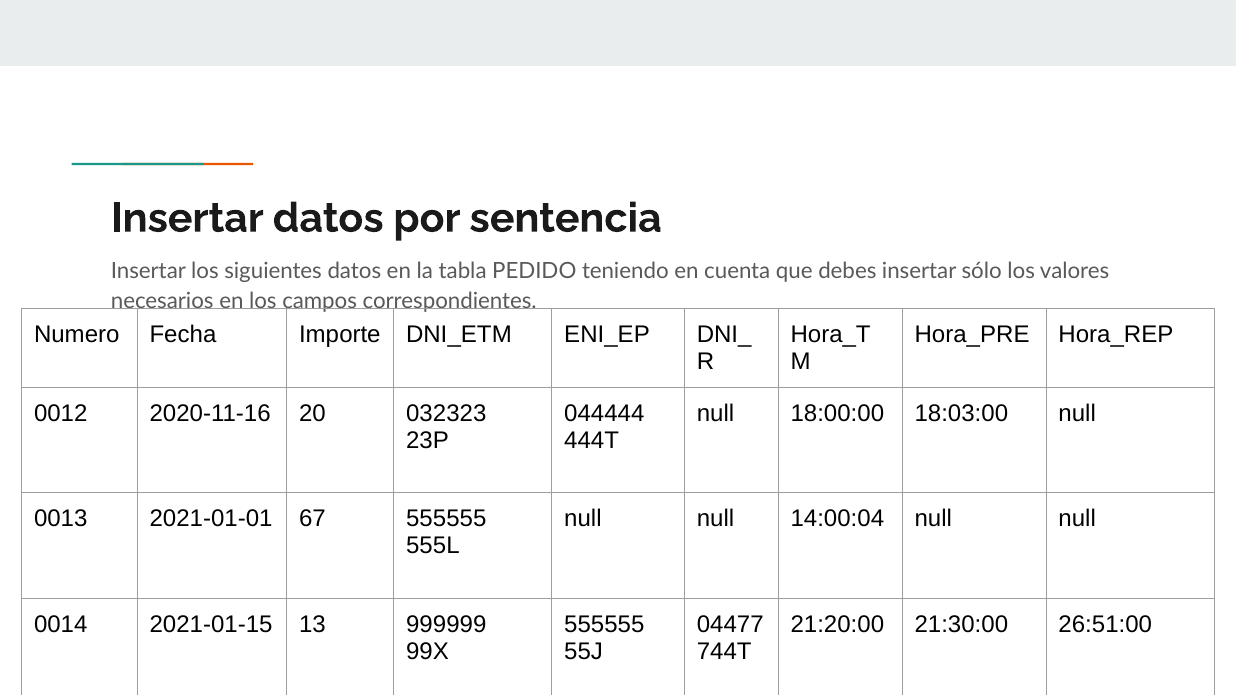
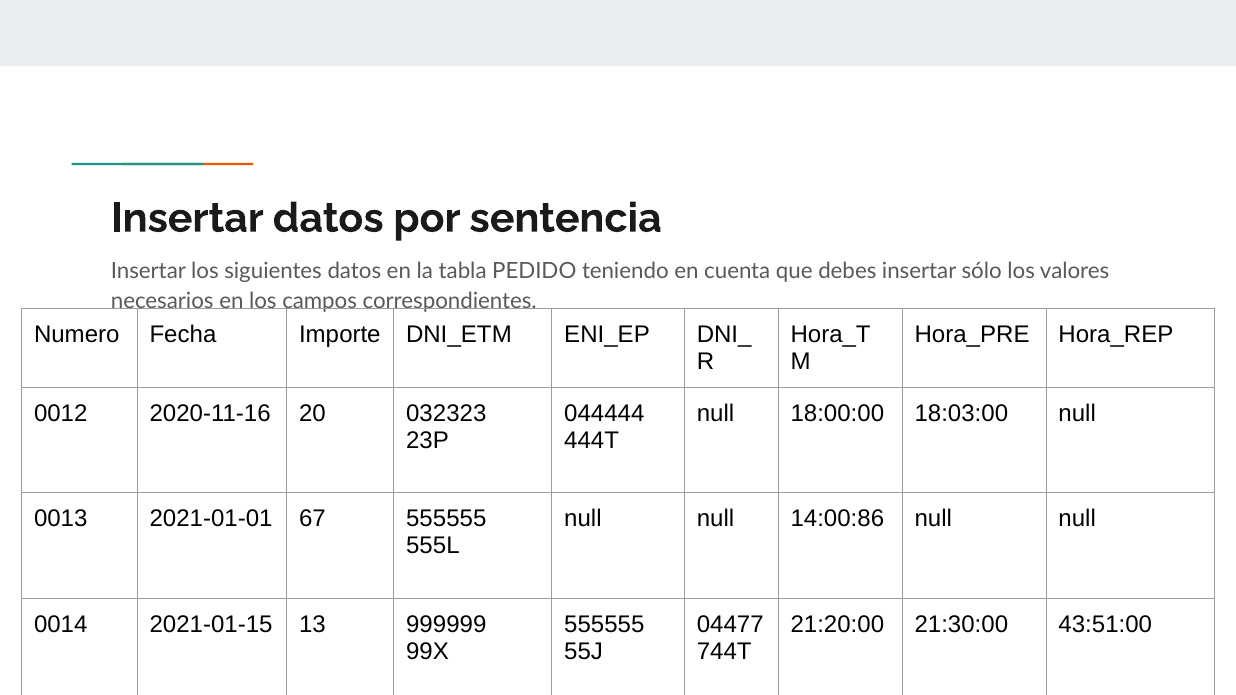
14:00:04: 14:00:04 -> 14:00:86
26:51:00: 26:51:00 -> 43:51:00
